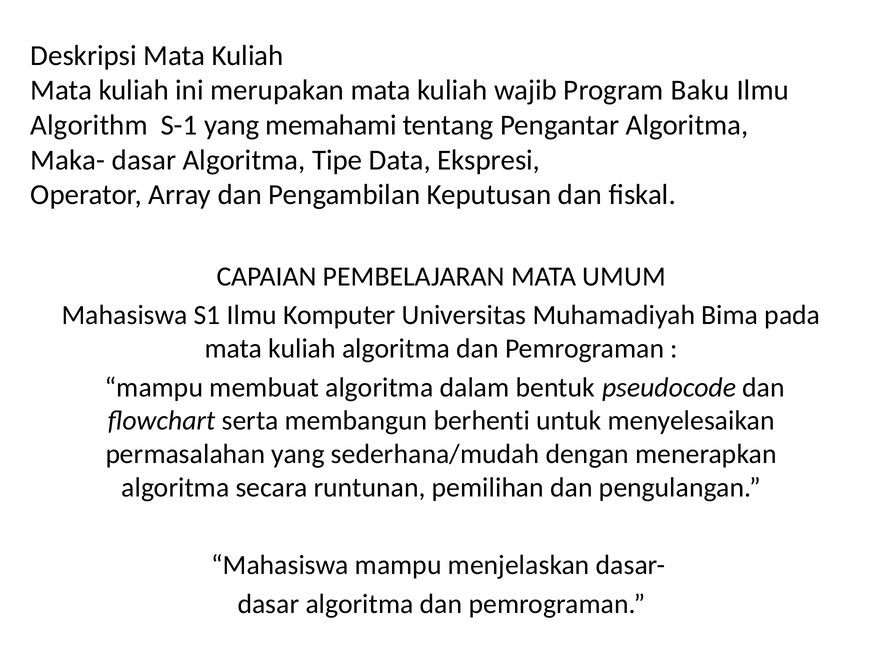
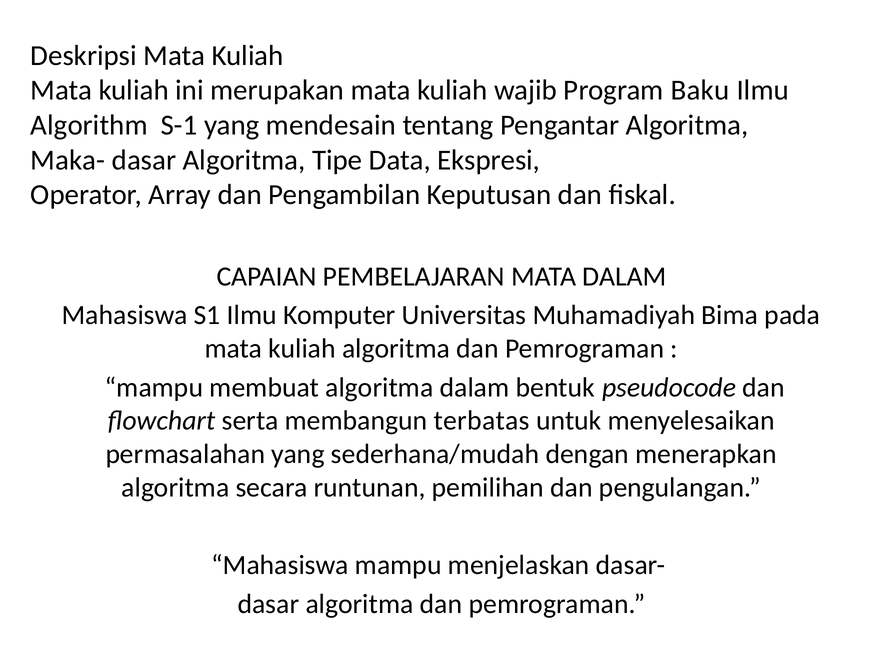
memahami: memahami -> mendesain
MATA UMUM: UMUM -> DALAM
berhenti: berhenti -> terbatas
